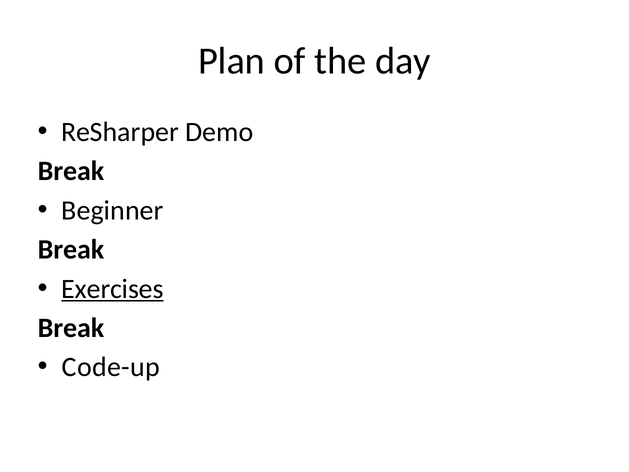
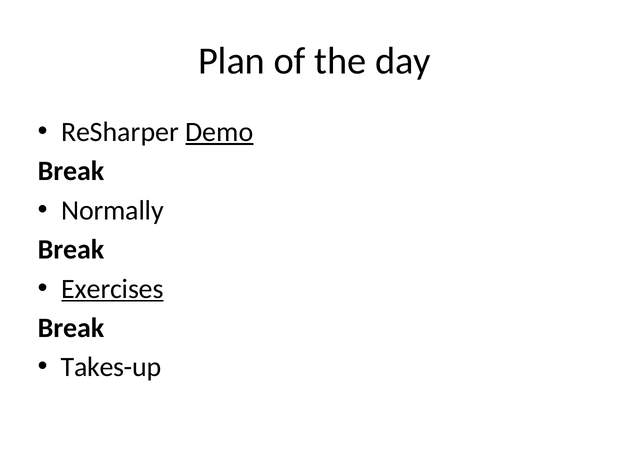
Demo underline: none -> present
Beginner: Beginner -> Normally
Code-up: Code-up -> Takes-up
